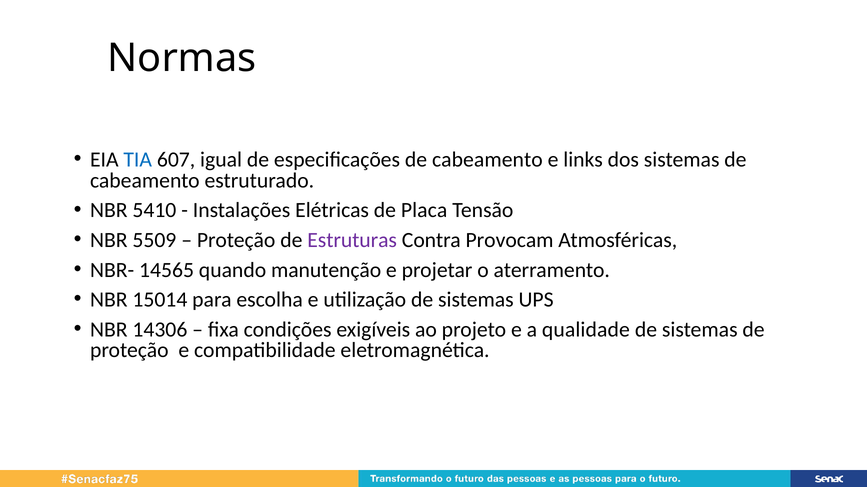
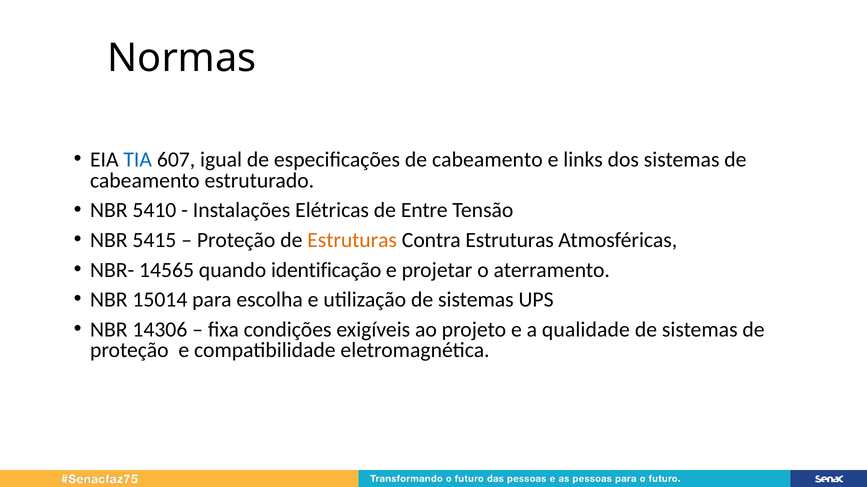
Placa: Placa -> Entre
5509: 5509 -> 5415
Estruturas at (352, 240) colour: purple -> orange
Contra Provocam: Provocam -> Estruturas
manutenção: manutenção -> identificação
